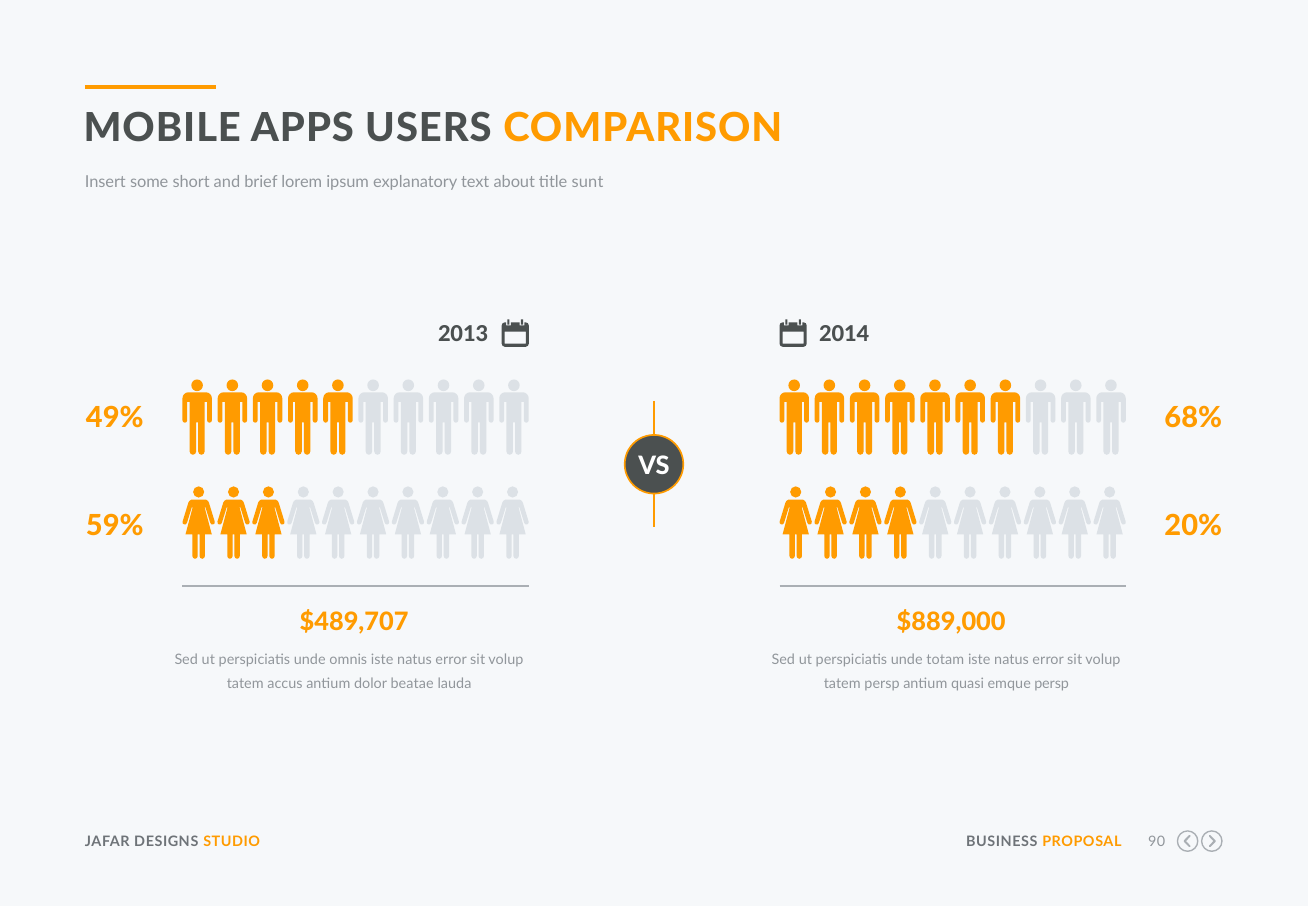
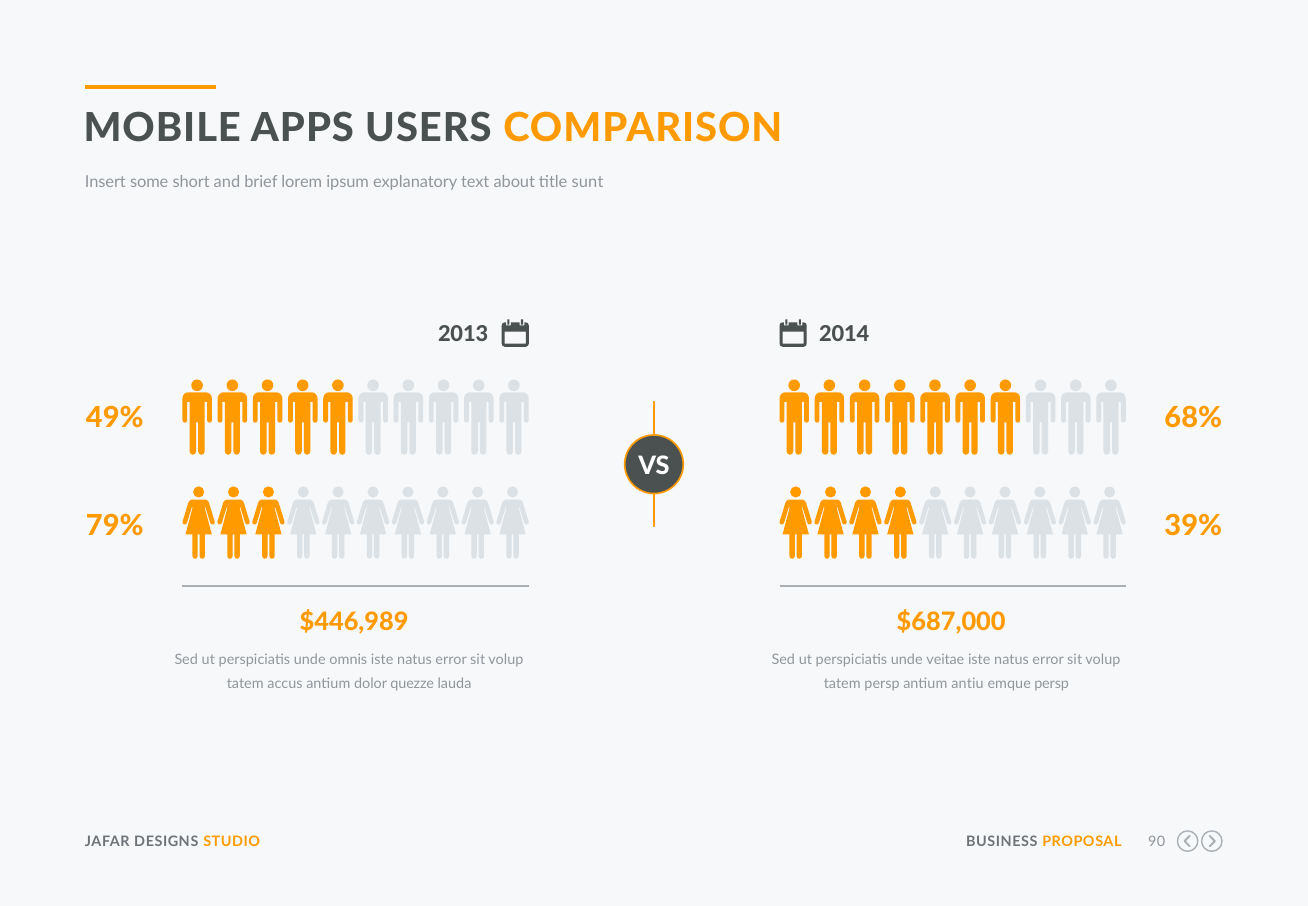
59%: 59% -> 79%
20%: 20% -> 39%
$489,707: $489,707 -> $446,989
$889,000: $889,000 -> $687,000
totam: totam -> veitae
beatae: beatae -> quezze
quasi: quasi -> antiu
